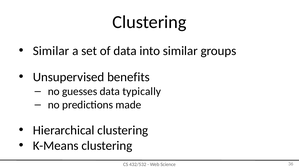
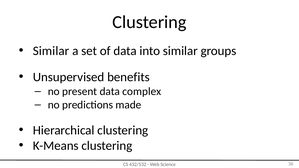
guesses: guesses -> present
typically: typically -> complex
